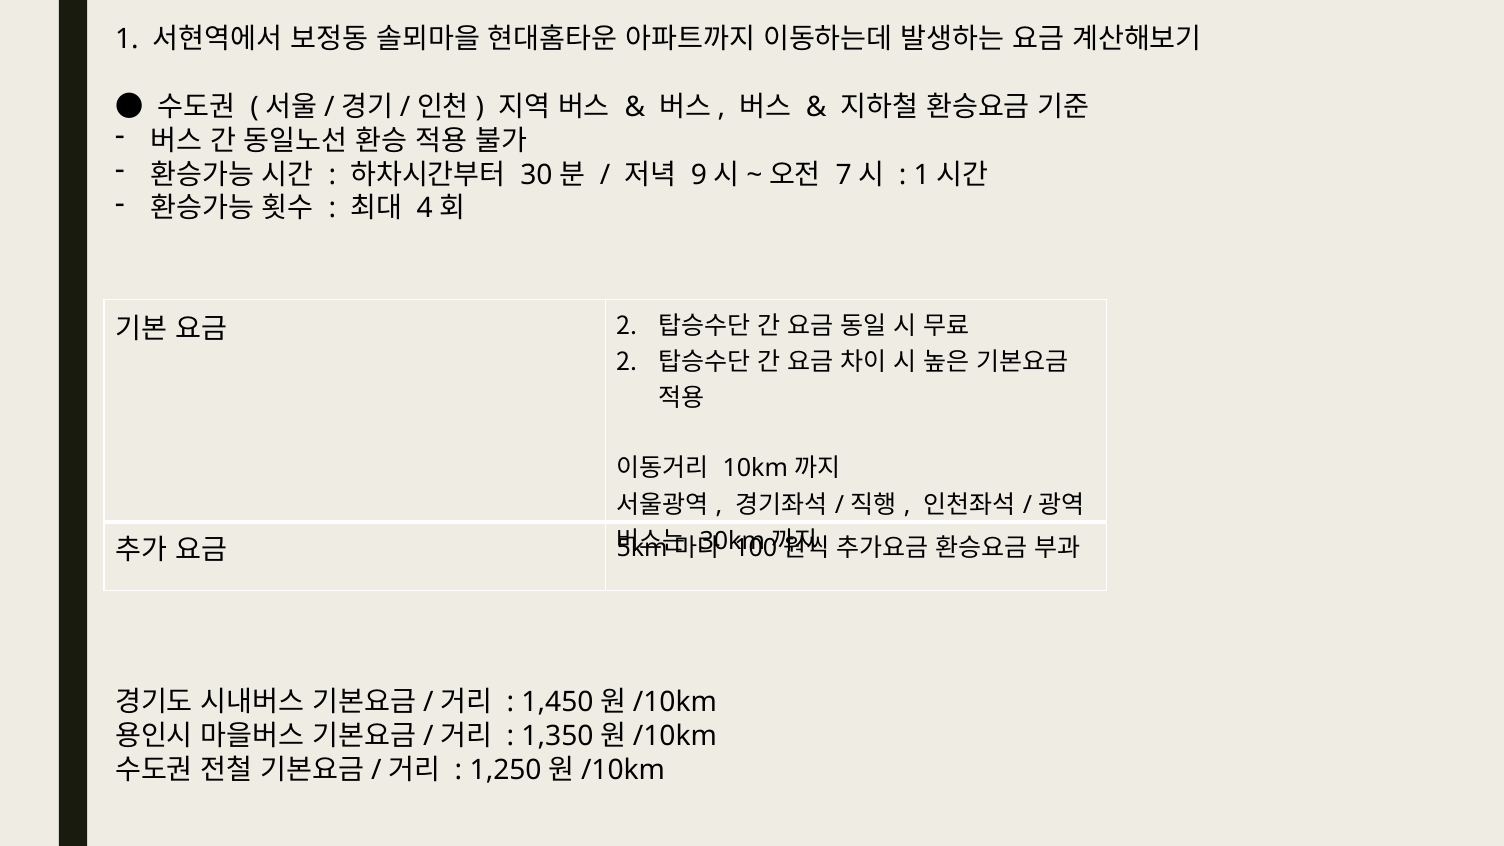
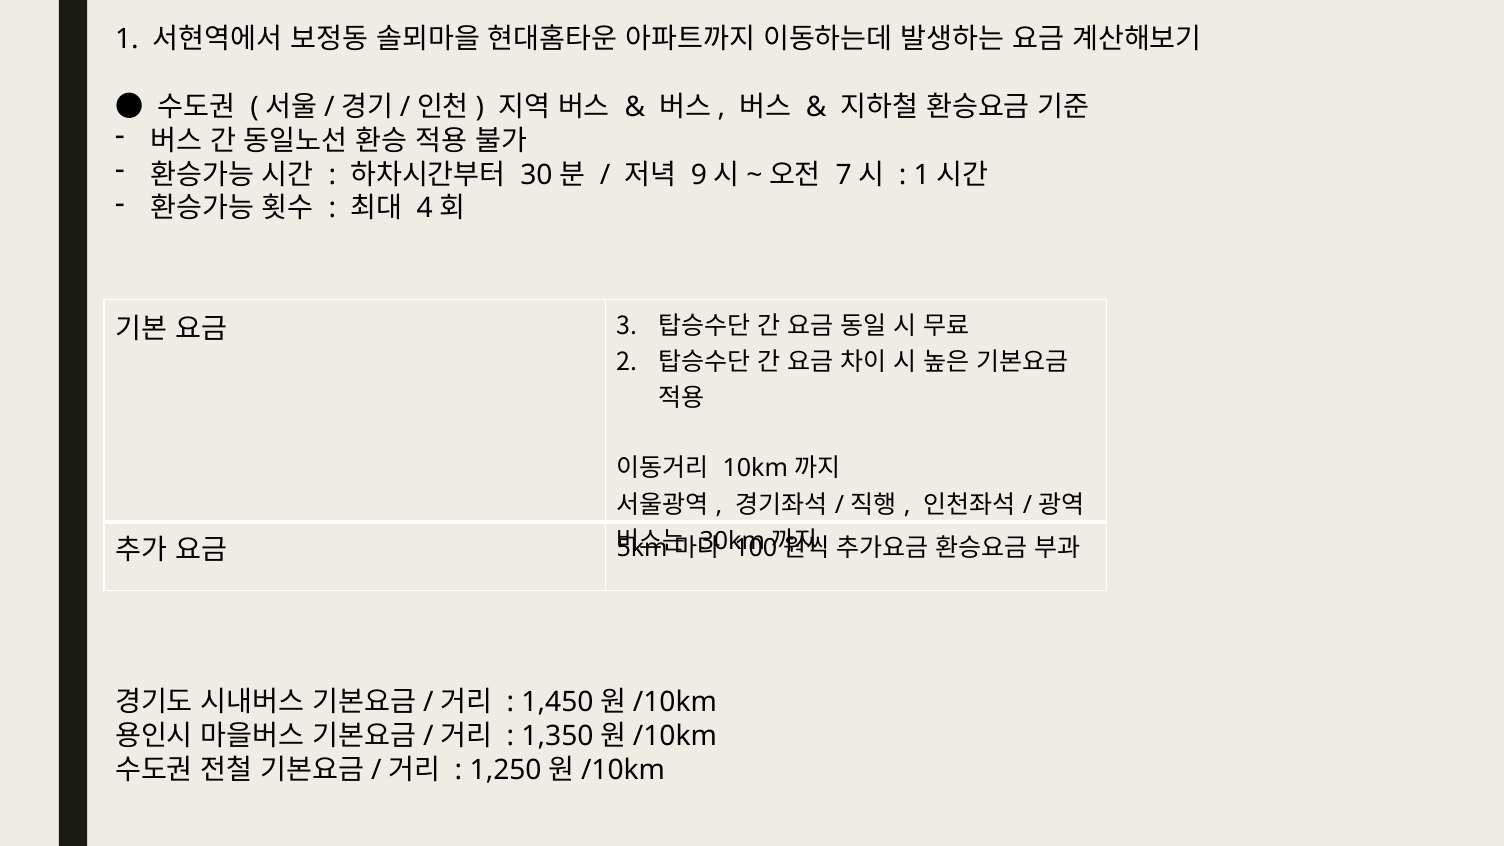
2 at (627, 326): 2 -> 3
